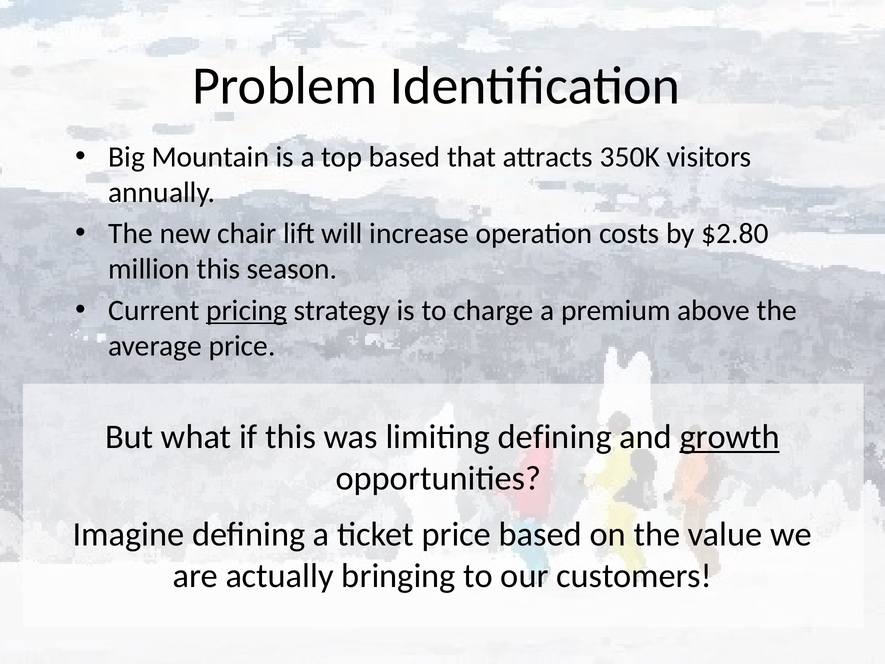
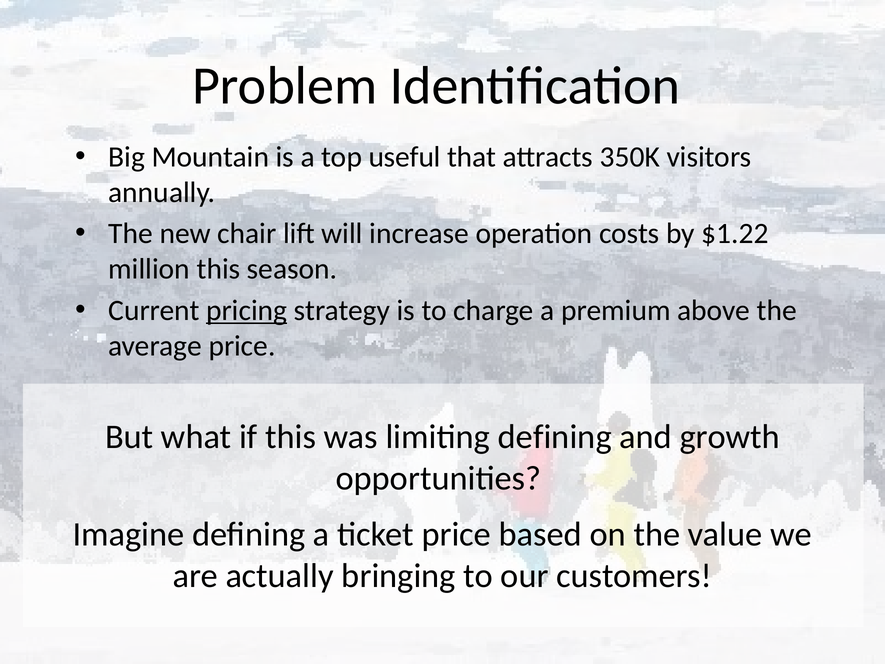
top based: based -> useful
$2.80: $2.80 -> $1.22
growth underline: present -> none
